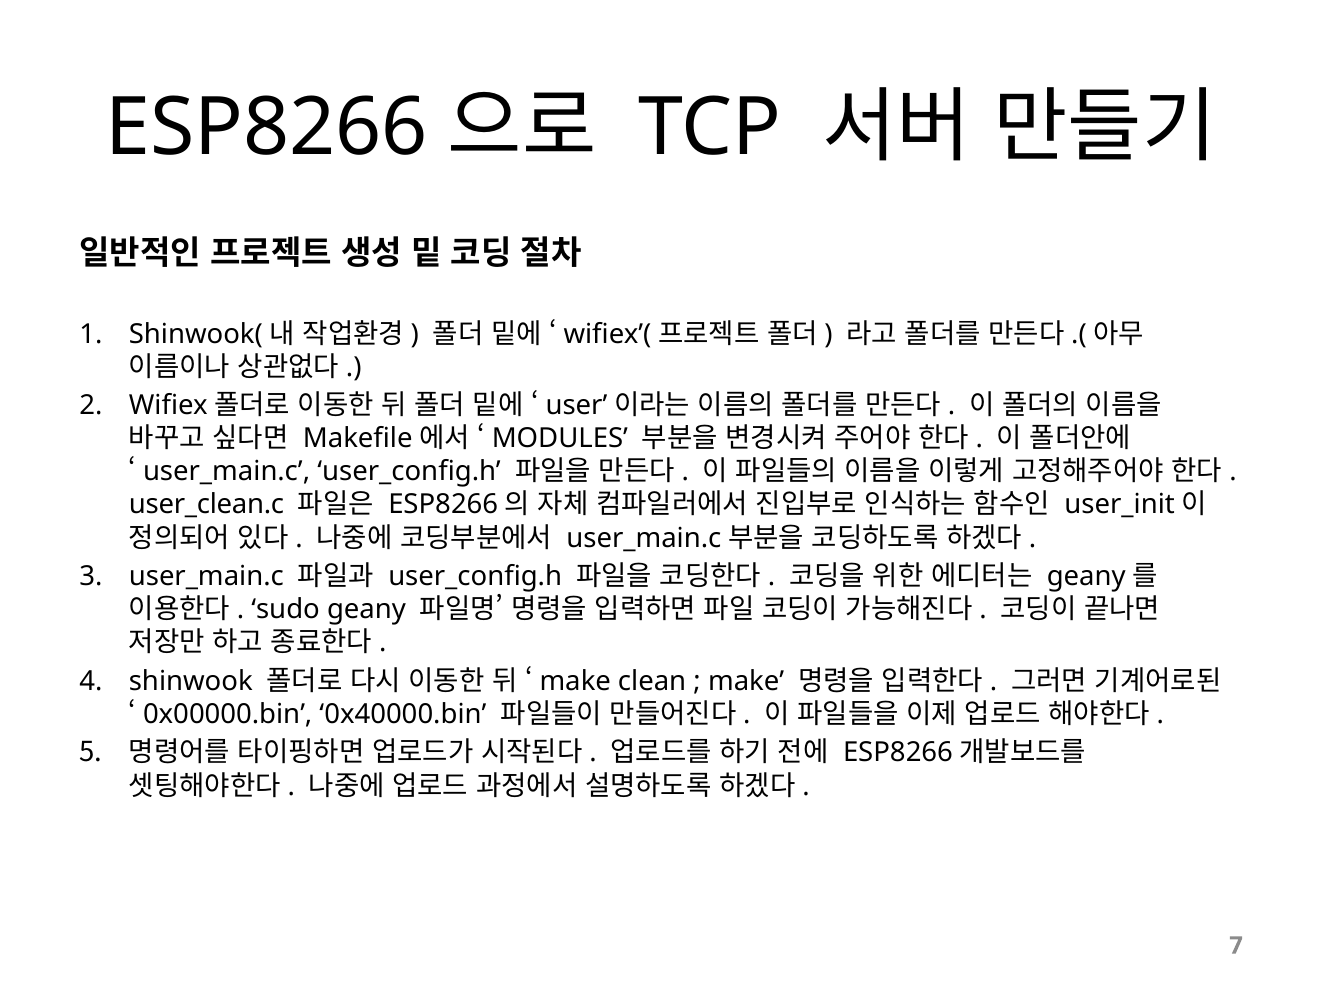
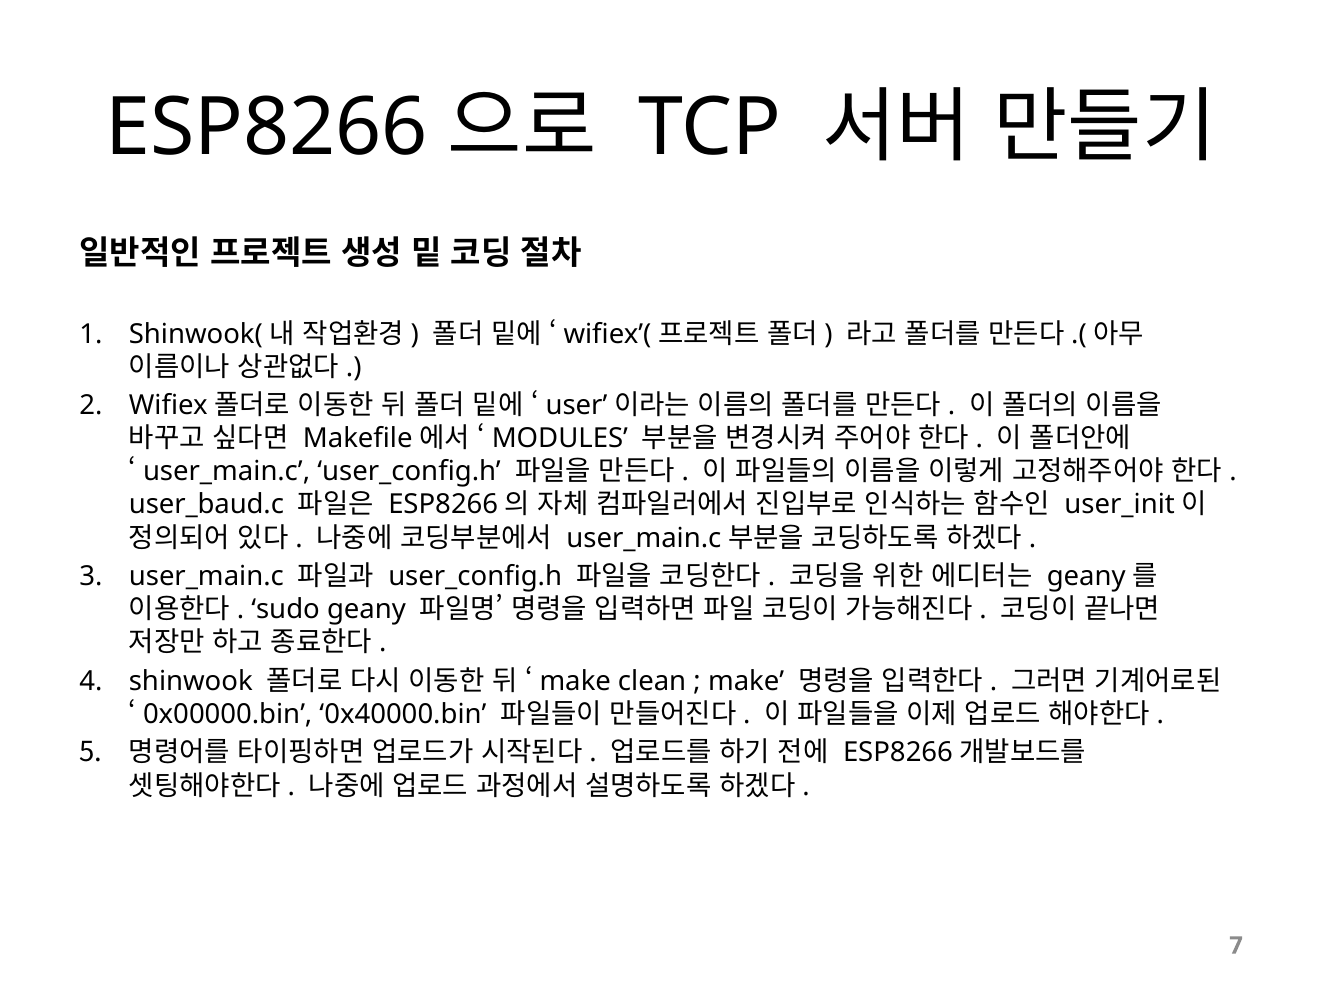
user_clean.c: user_clean.c -> user_baud.c
